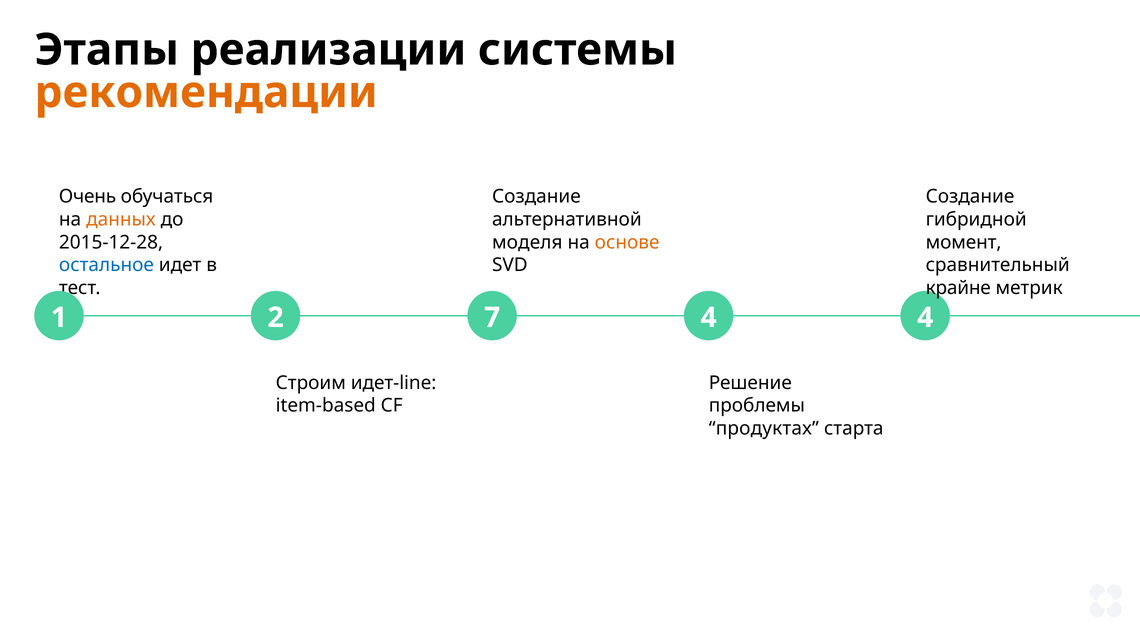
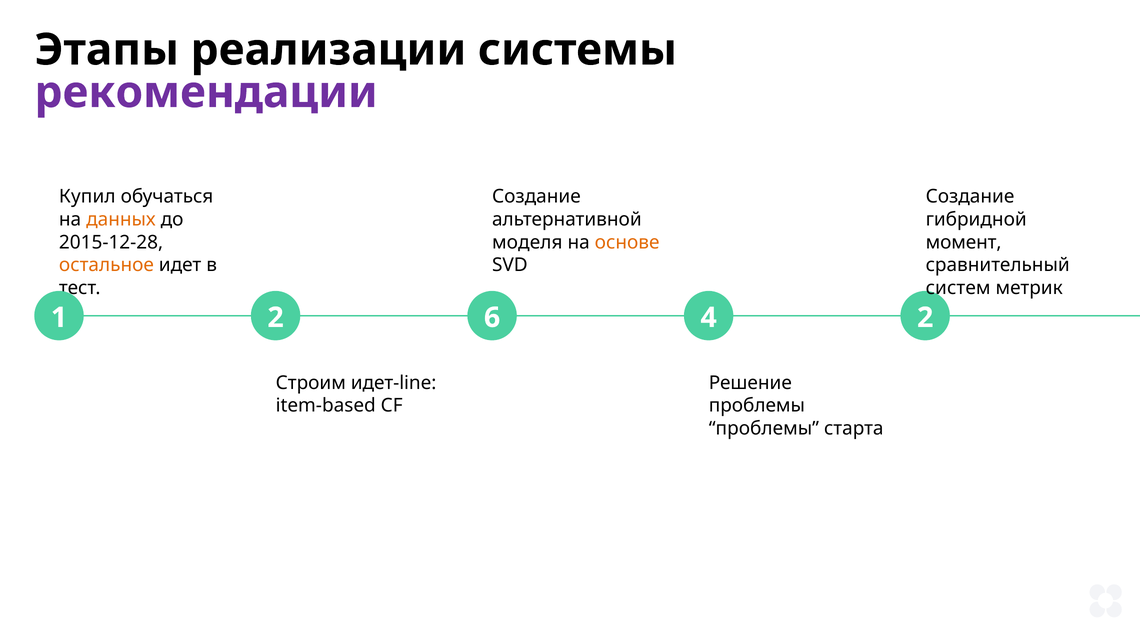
рекомендации colour: orange -> purple
Очень: Очень -> Купил
остальное colour: blue -> orange
крайне: крайне -> систем
7: 7 -> 6
4 4: 4 -> 2
продуктах at (764, 429): продуктах -> проблемы
